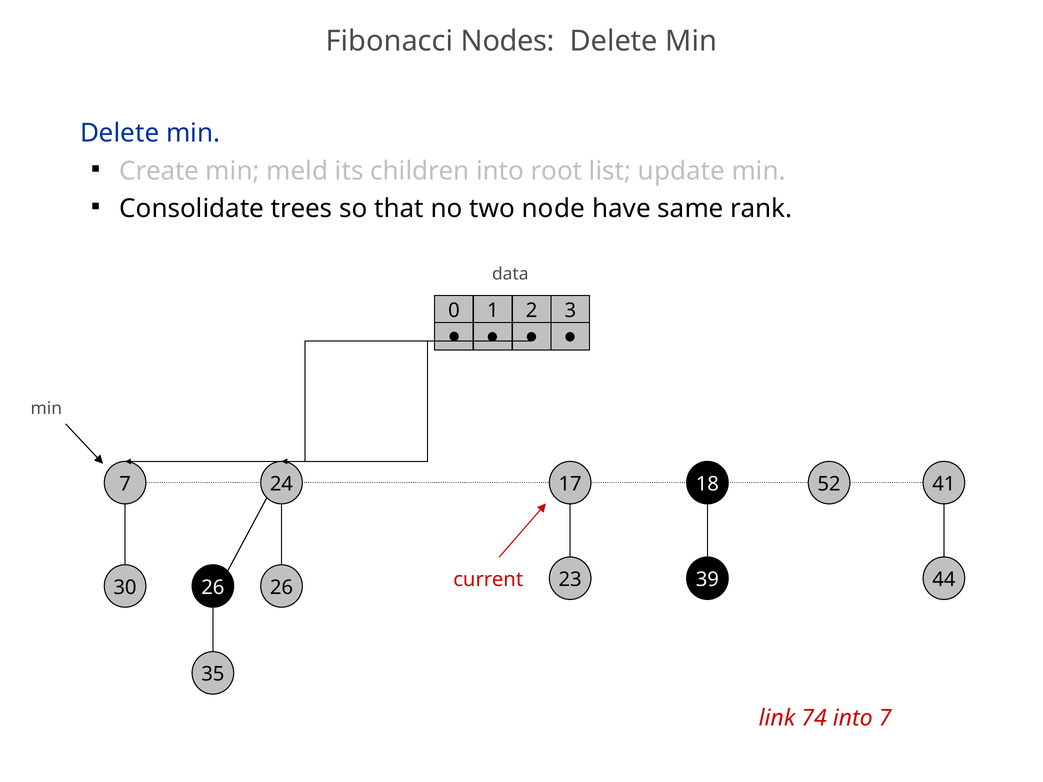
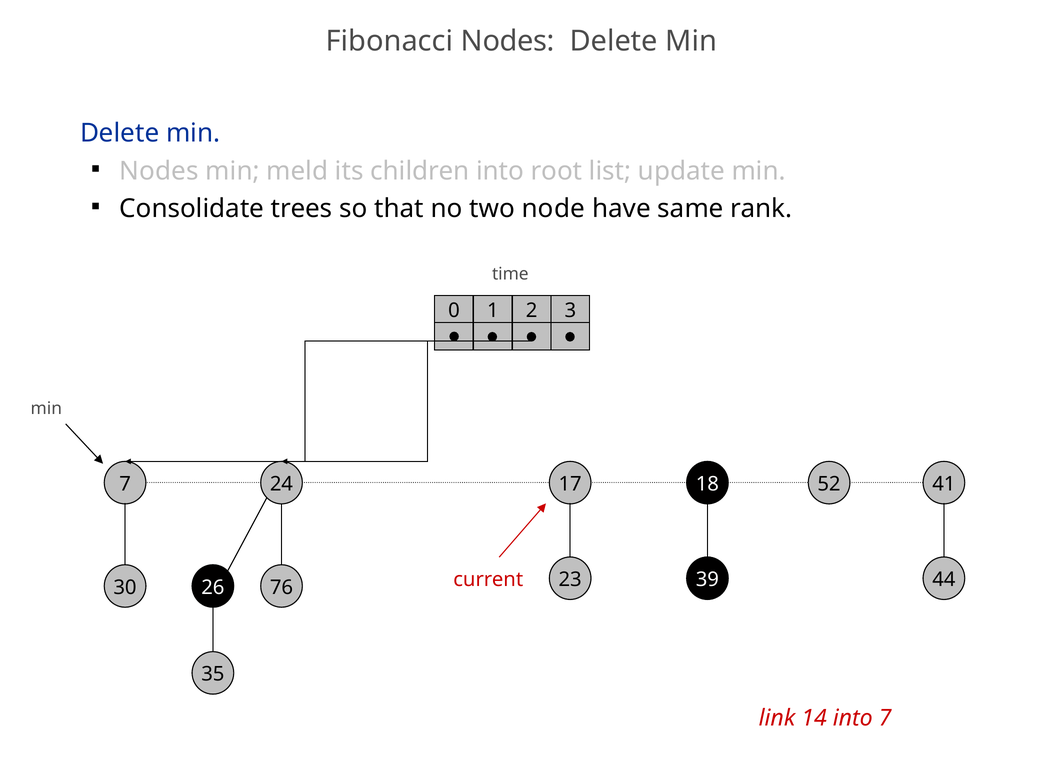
Create at (159, 171): Create -> Nodes
data: data -> time
26 26: 26 -> 76
74: 74 -> 14
